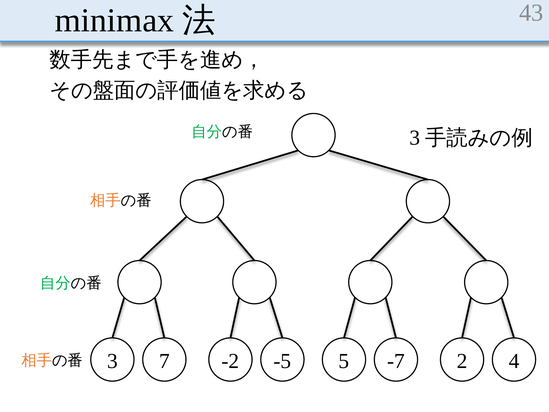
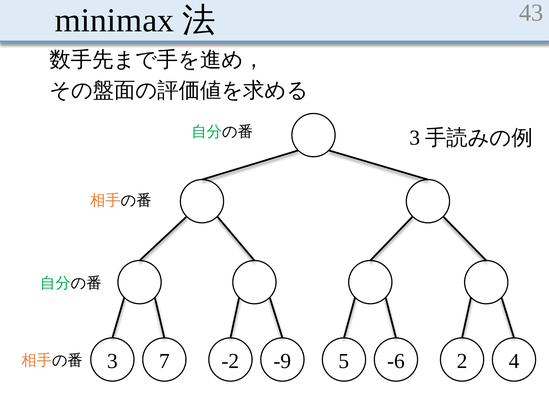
-5: -5 -> -9
-7: -7 -> -6
